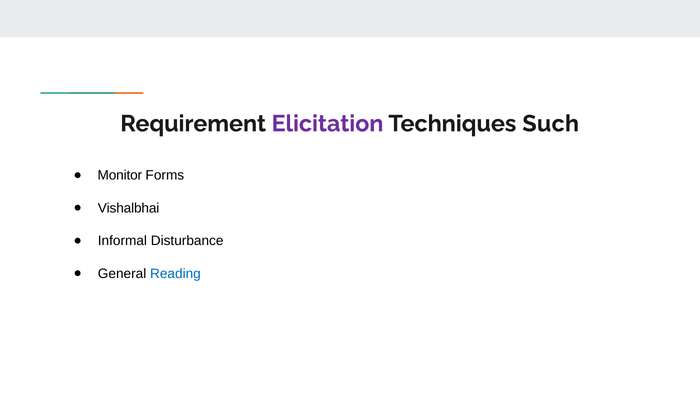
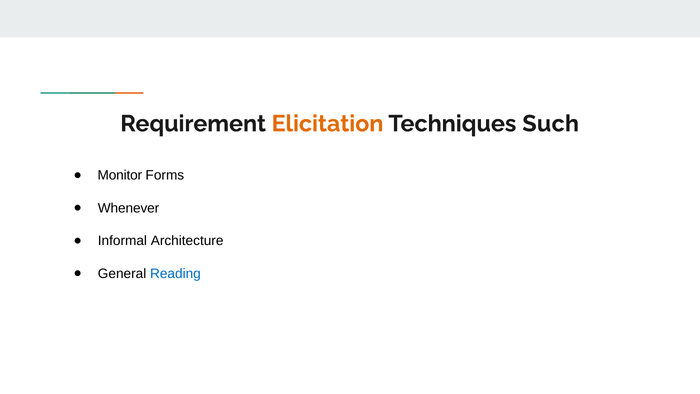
Elicitation colour: purple -> orange
Vishalbhai: Vishalbhai -> Whenever
Disturbance: Disturbance -> Architecture
